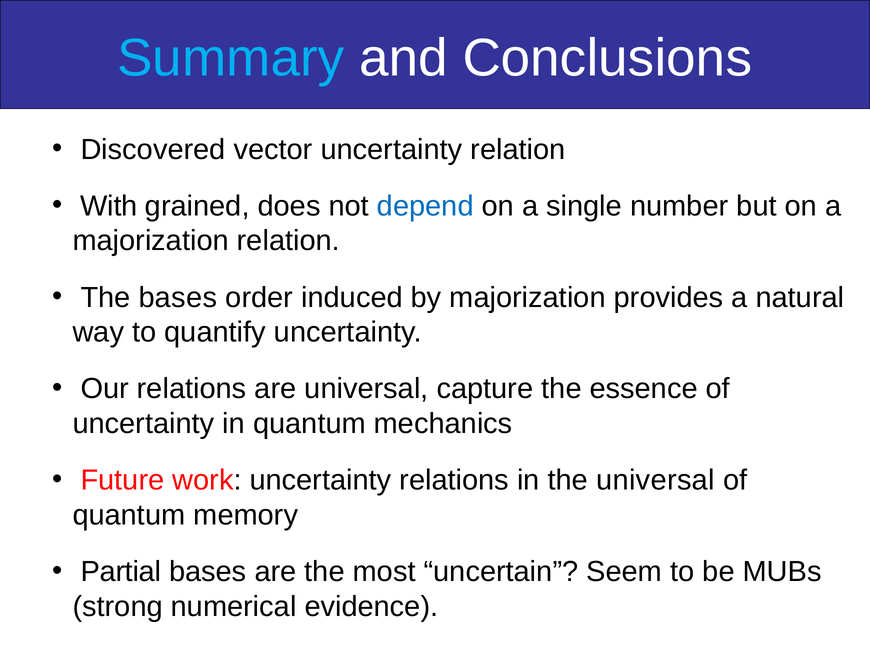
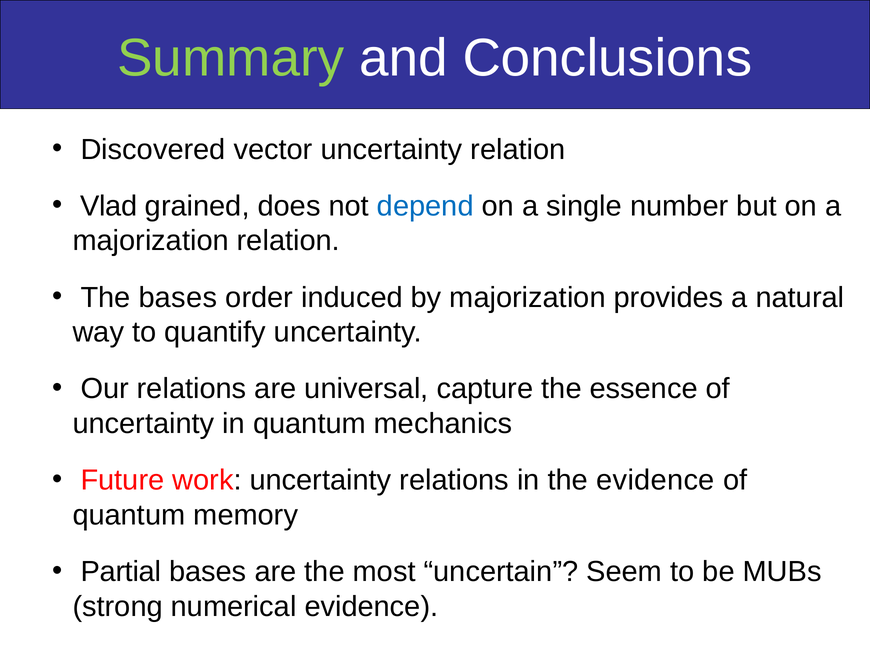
Summary colour: light blue -> light green
With: With -> Vlad
the universal: universal -> evidence
